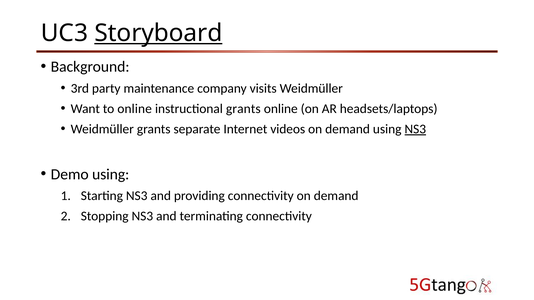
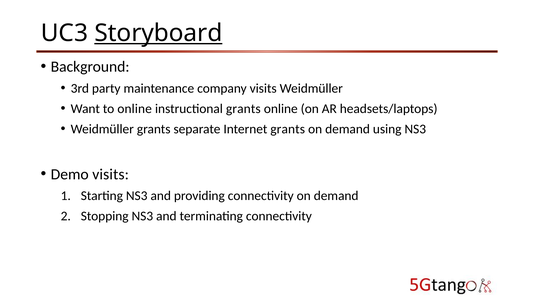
Internet videos: videos -> grants
NS3 at (415, 129) underline: present -> none
Demo using: using -> visits
